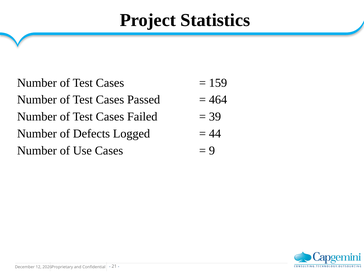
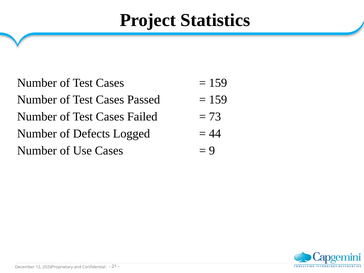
464 at (218, 100): 464 -> 159
39: 39 -> 73
